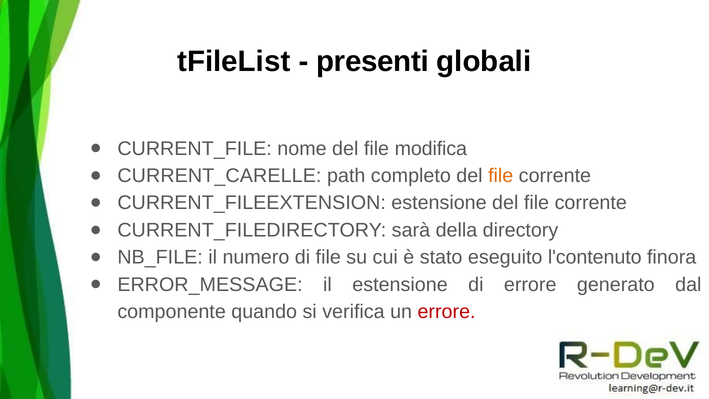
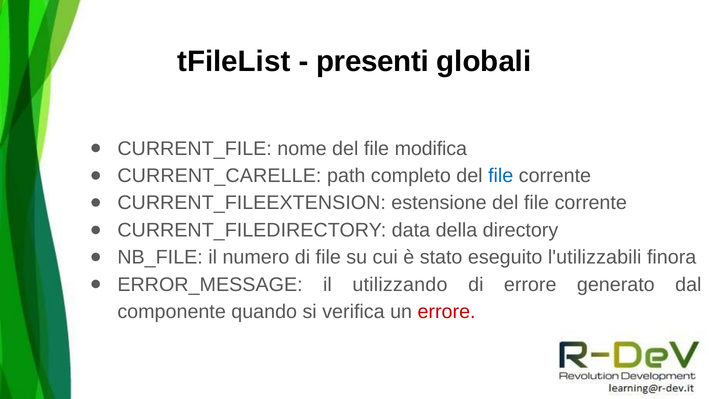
file at (501, 176) colour: orange -> blue
sarà: sarà -> data
l'contenuto: l'contenuto -> l'utilizzabili
il estensione: estensione -> utilizzando
